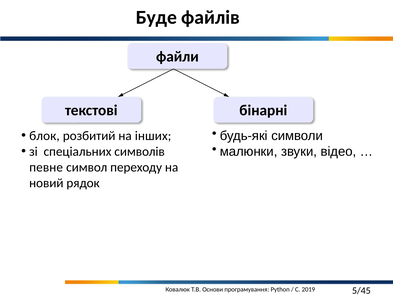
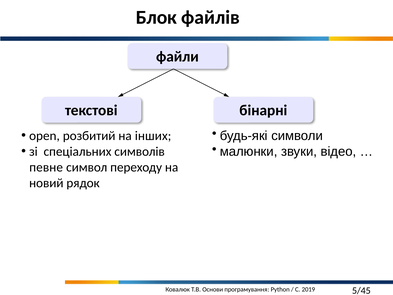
Буде: Буде -> Блок
блок: блок -> open
